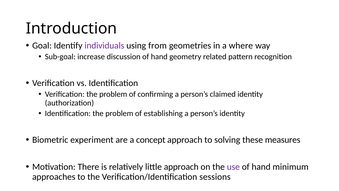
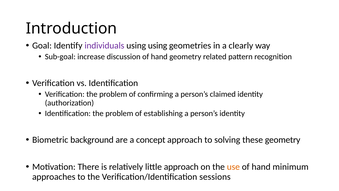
using from: from -> using
where: where -> clearly
experiment: experiment -> background
these measures: measures -> geometry
use colour: purple -> orange
